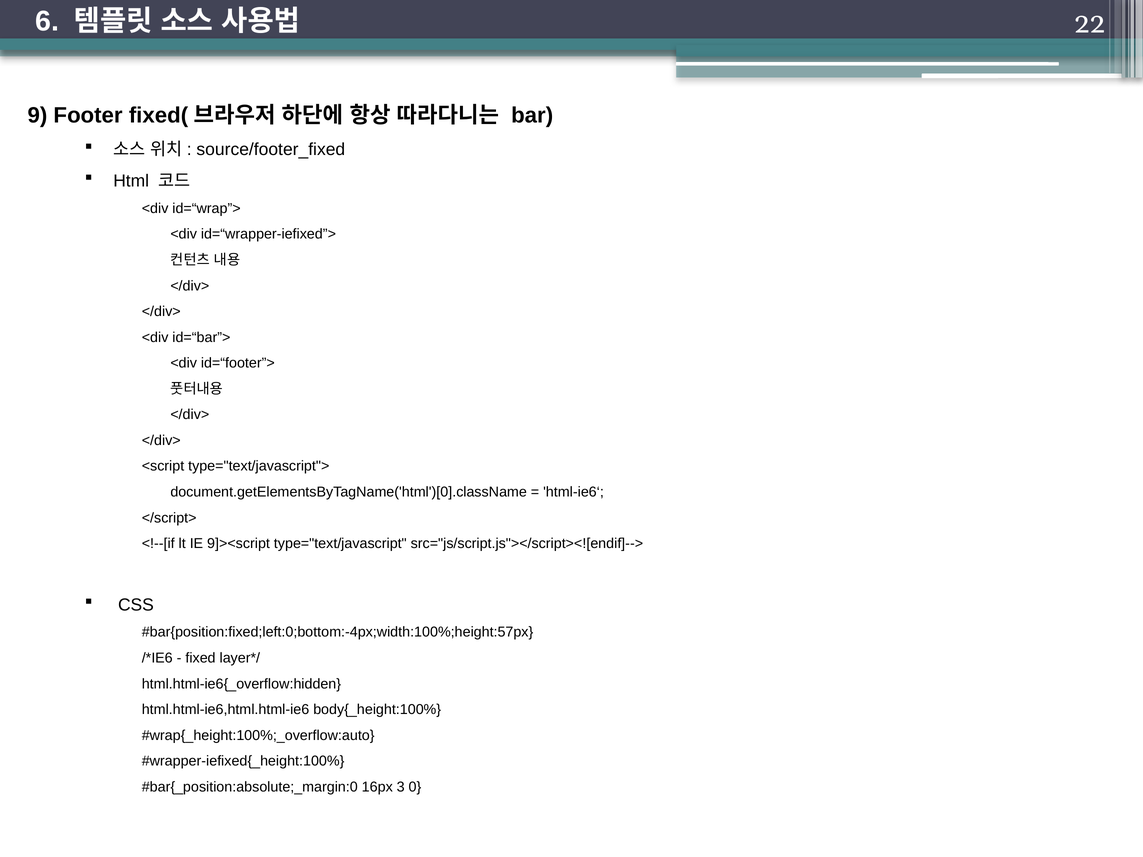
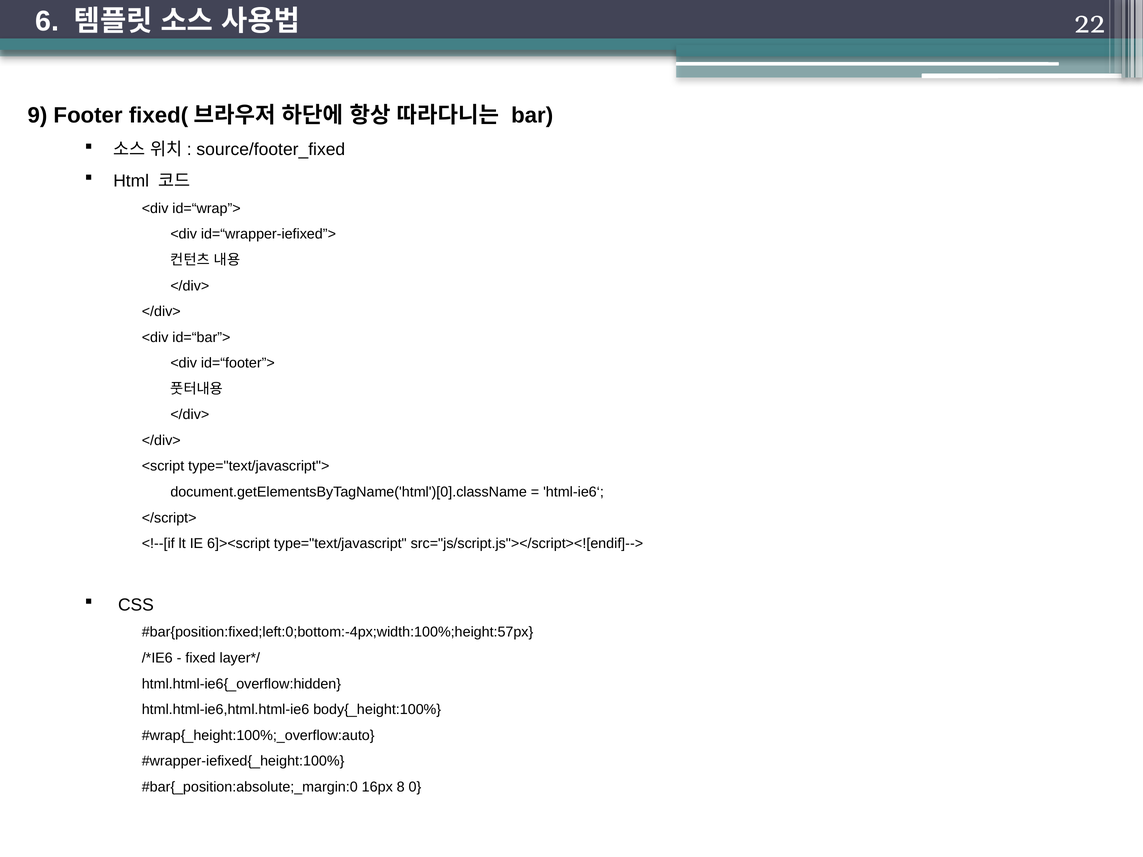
9]><script: 9]><script -> 6]><script
3: 3 -> 8
